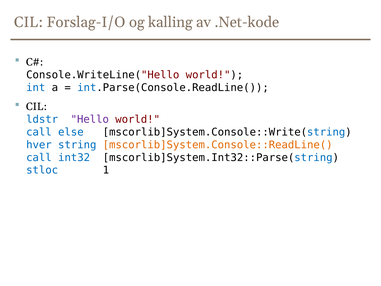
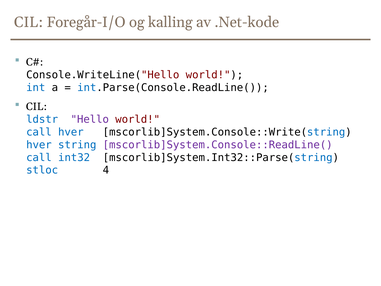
Forslag-I/O: Forslag-I/O -> Foregår-I/O
call else: else -> hver
mscorlib]System.Console::ReadLine( colour: orange -> purple
1: 1 -> 4
